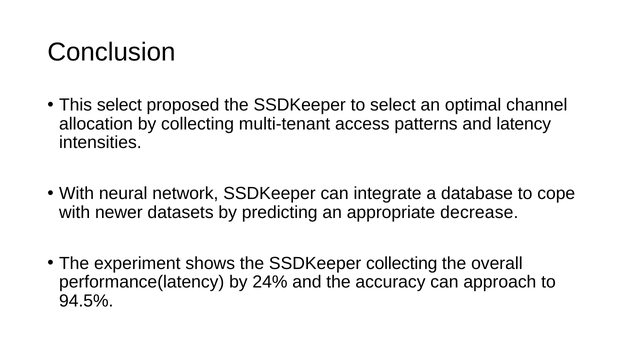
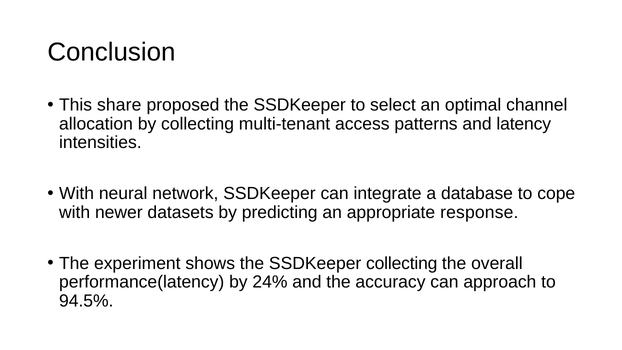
This select: select -> share
decrease: decrease -> response
